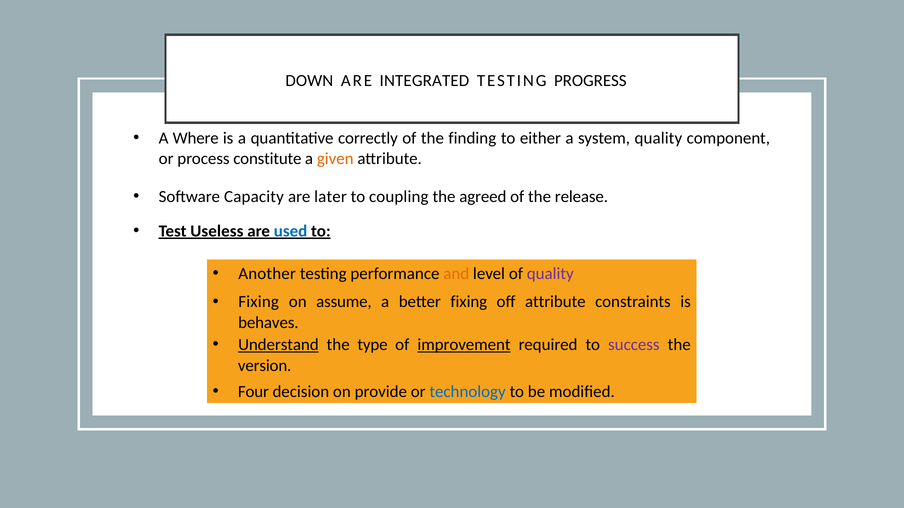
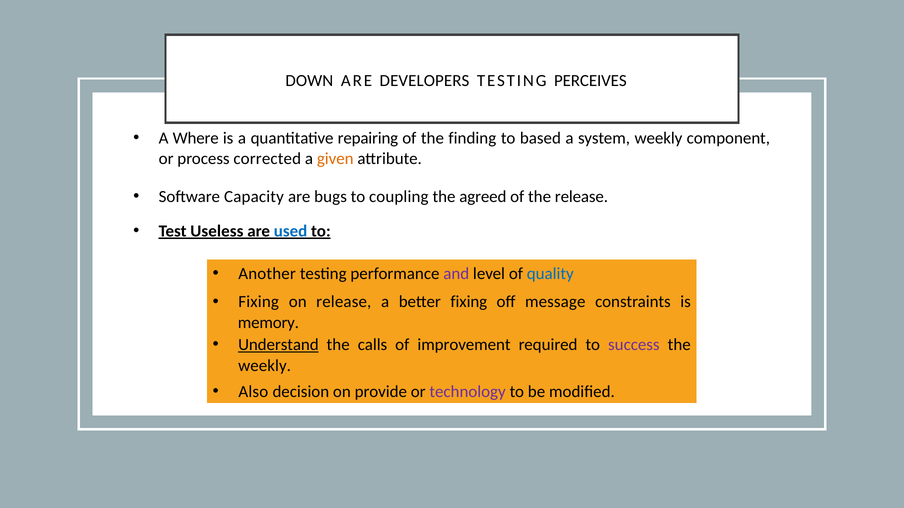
INTEGRATED: INTEGRATED -> DEVELOPERS
PROGRESS: PROGRESS -> PERCEIVES
correctly: correctly -> repairing
either: either -> based
system quality: quality -> weekly
constitute: constitute -> corrected
later: later -> bugs
and colour: orange -> purple
quality at (550, 274) colour: purple -> blue
on assume: assume -> release
off attribute: attribute -> message
behaves: behaves -> memory
type: type -> calls
improvement underline: present -> none
version at (265, 366): version -> weekly
Four: Four -> Also
technology colour: blue -> purple
